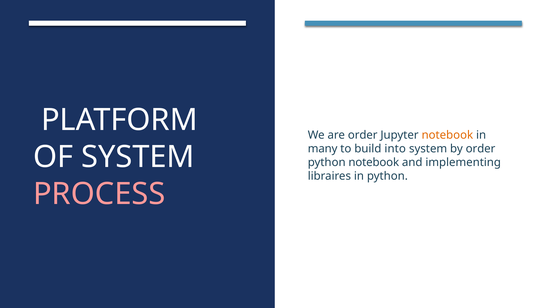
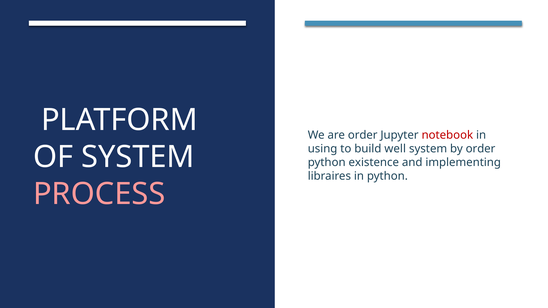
notebook at (447, 135) colour: orange -> red
many: many -> using
into: into -> well
python notebook: notebook -> existence
